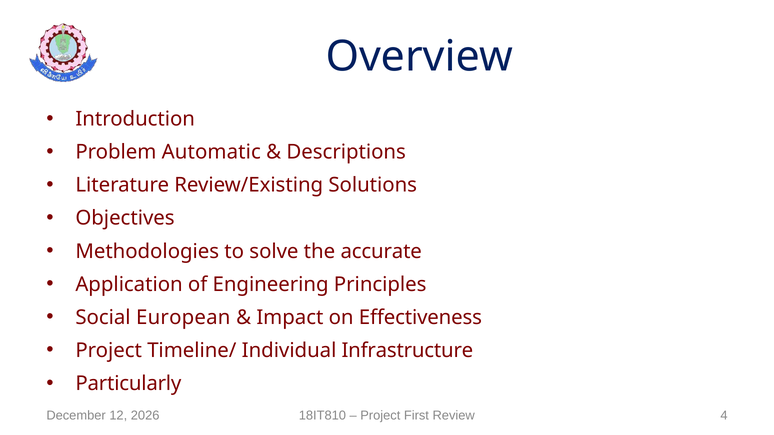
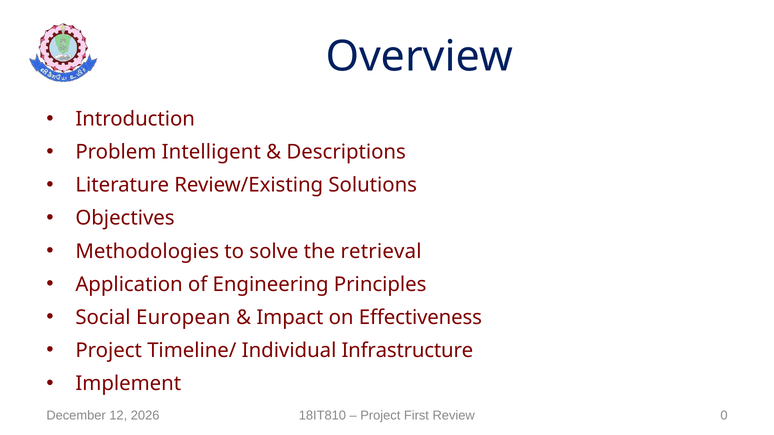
Automatic: Automatic -> Intelligent
accurate: accurate -> retrieval
Particularly: Particularly -> Implement
4: 4 -> 0
